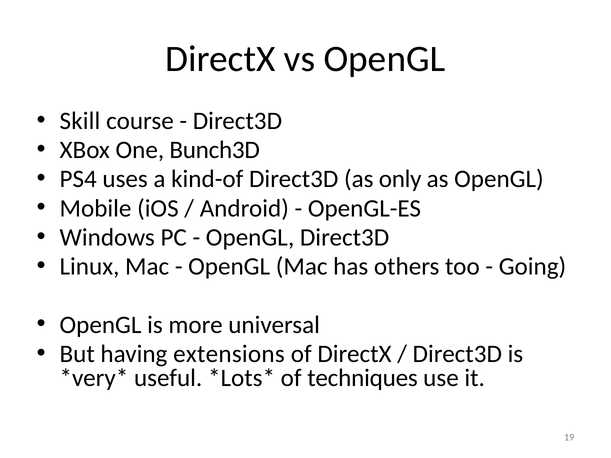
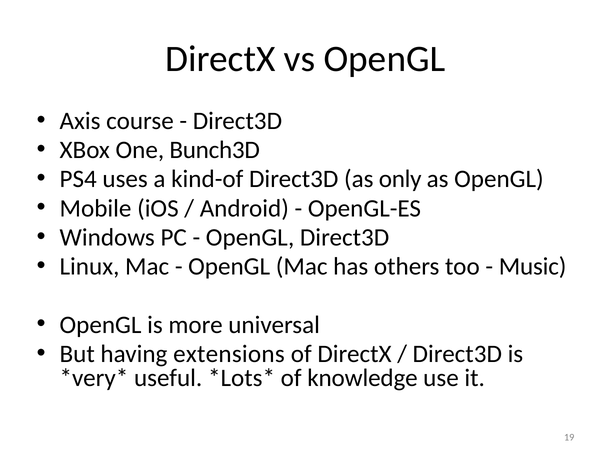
Skill: Skill -> Axis
Going: Going -> Music
techniques: techniques -> knowledge
